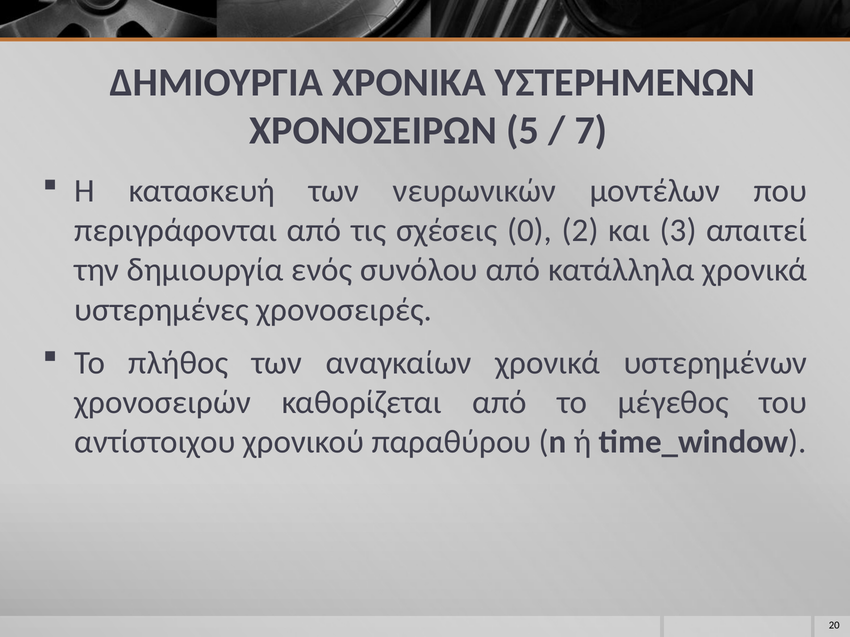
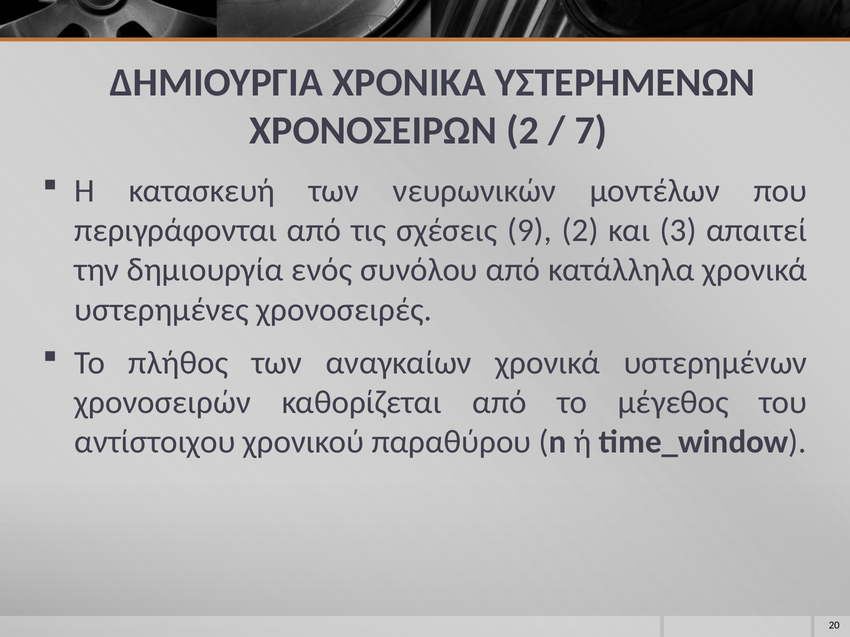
ΧΡΟΝΟΣΕΙΡΩΝ 5: 5 -> 2
0: 0 -> 9
